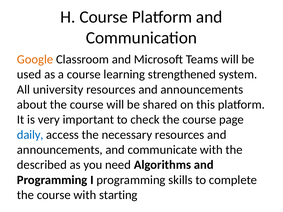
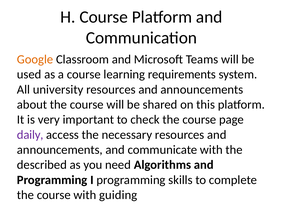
strengthened: strengthened -> requirements
daily colour: blue -> purple
starting: starting -> guiding
